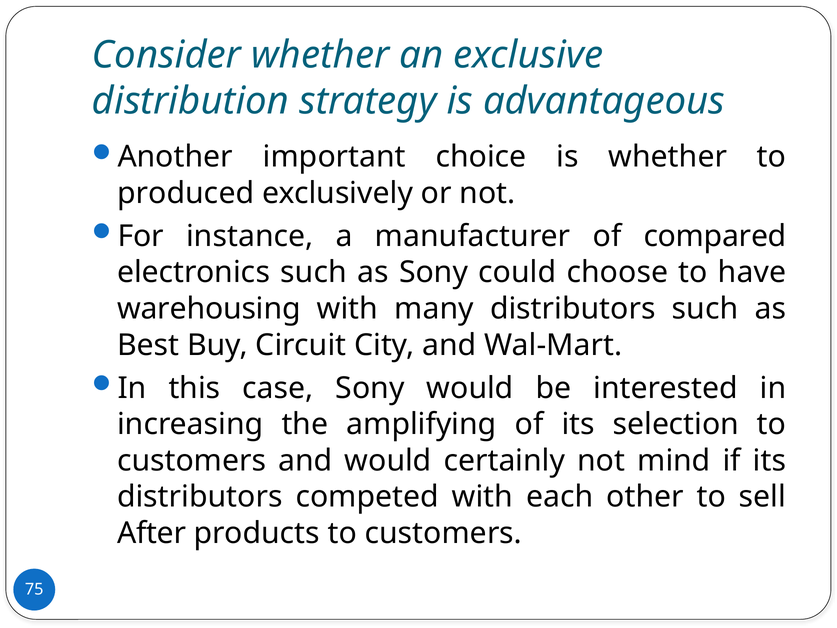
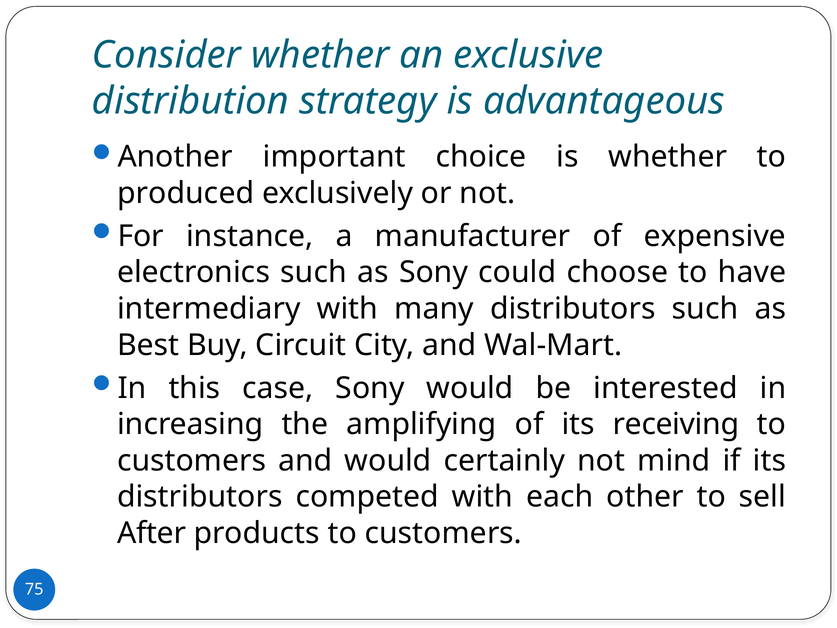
compared: compared -> expensive
warehousing: warehousing -> intermediary
selection: selection -> receiving
